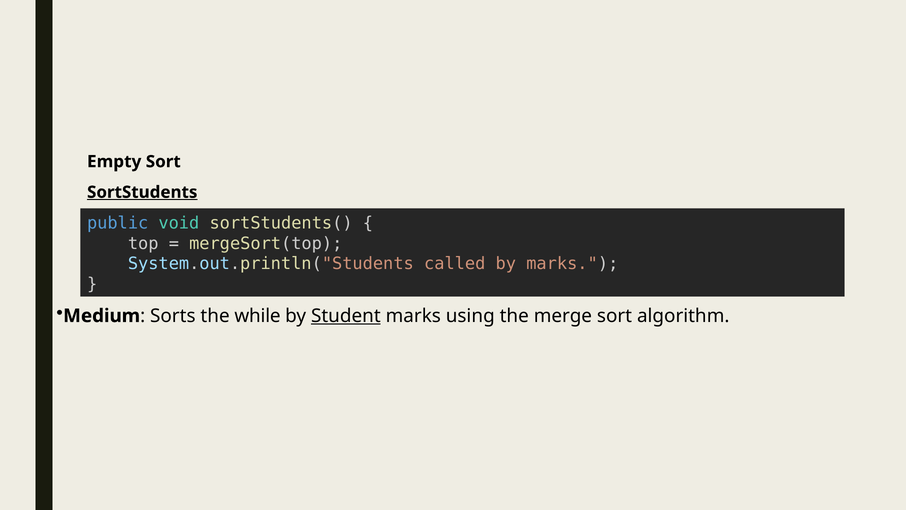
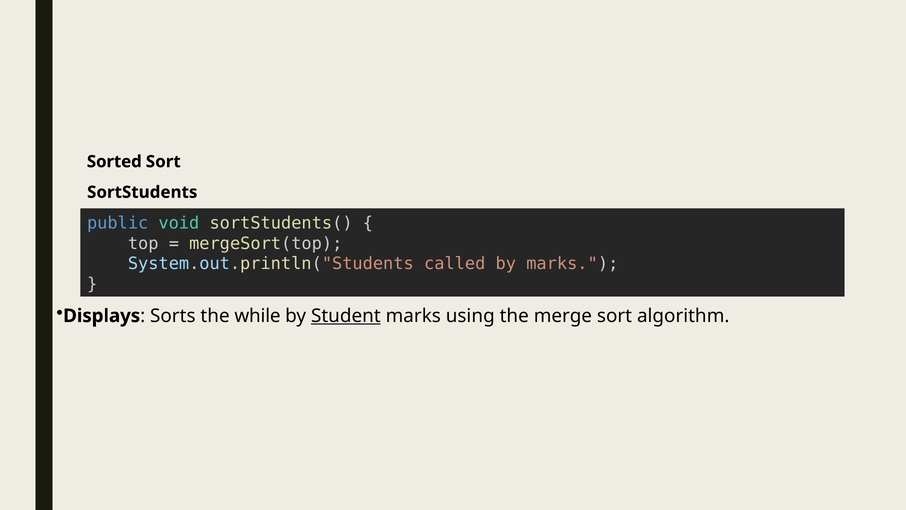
Empty: Empty -> Sorted
SortStudents underline: present -> none
Medium: Medium -> Displays
